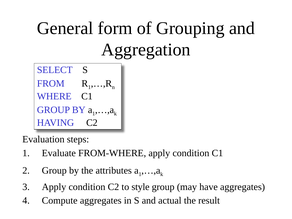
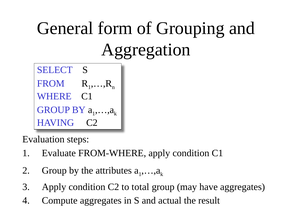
style: style -> total
